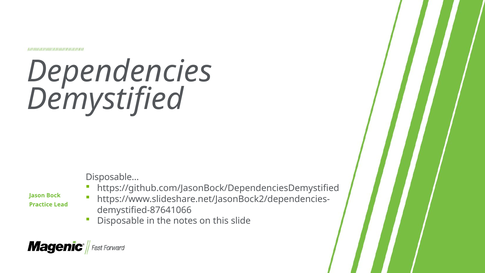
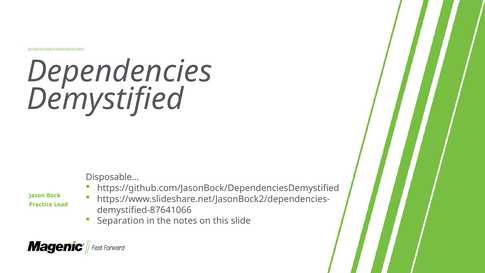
Disposable: Disposable -> Separation
